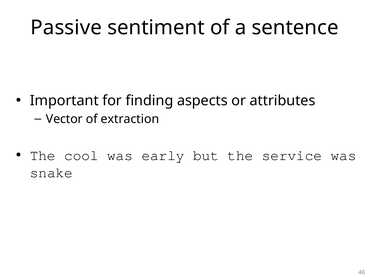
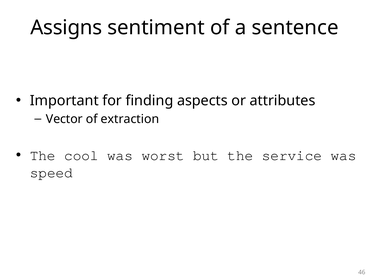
Passive: Passive -> Assigns
early: early -> worst
snake: snake -> speed
